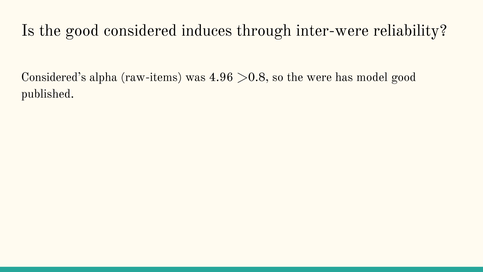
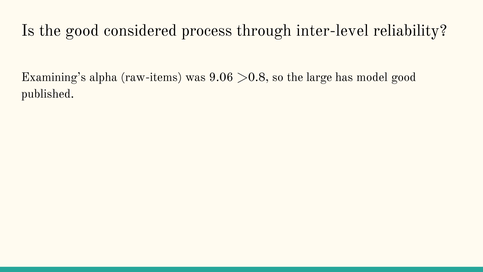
induces: induces -> process
inter-were: inter-were -> inter-level
Considered’s: Considered’s -> Examining’s
4.96: 4.96 -> 9.06
were: were -> large
